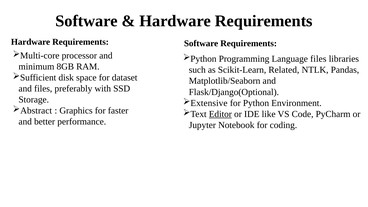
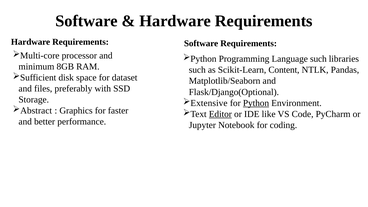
Language files: files -> such
Related: Related -> Content
Python at (256, 103) underline: none -> present
